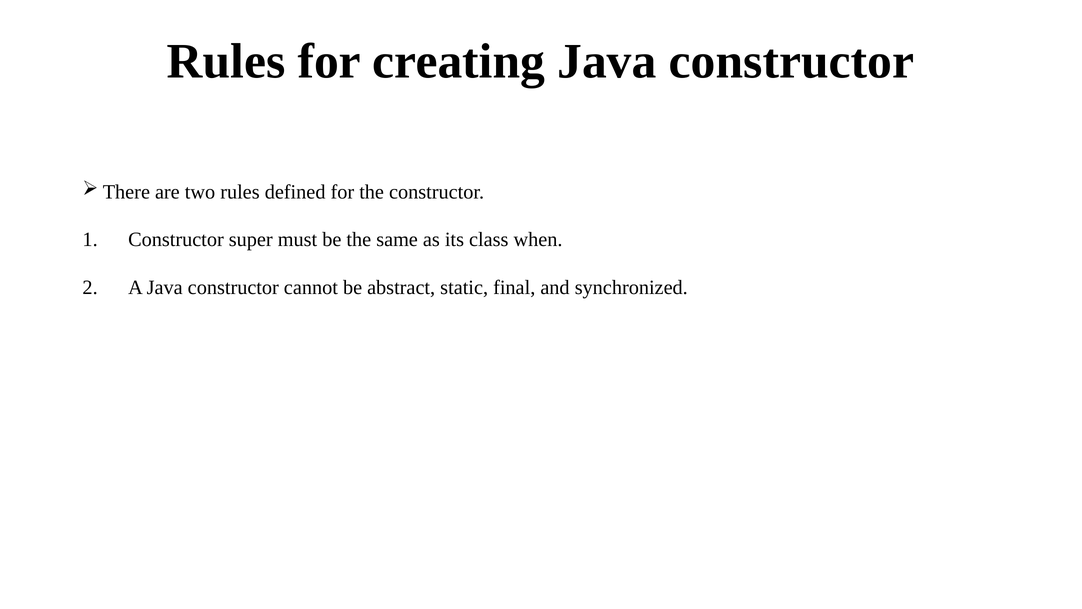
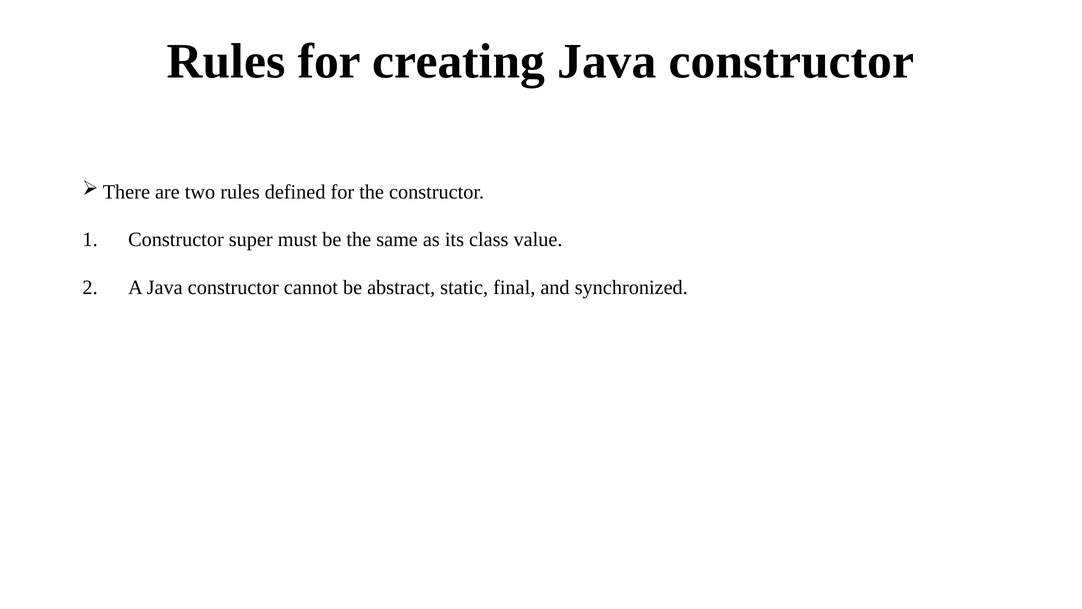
when: when -> value
